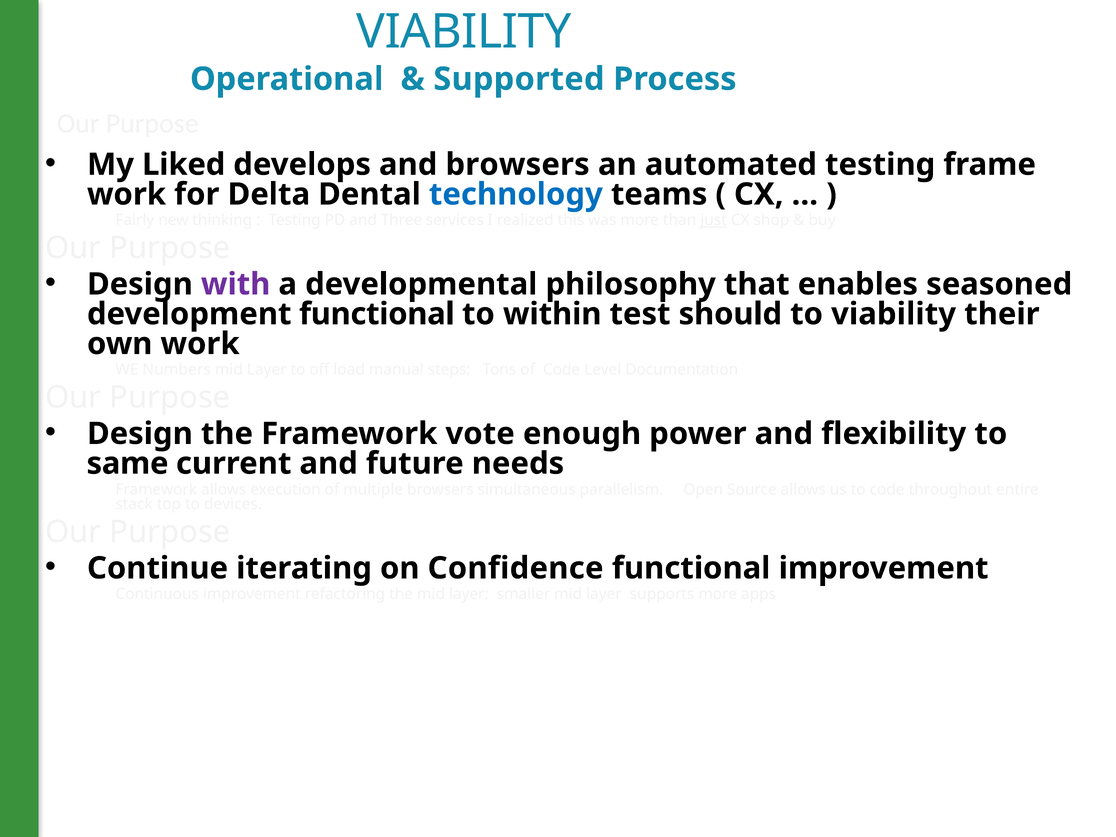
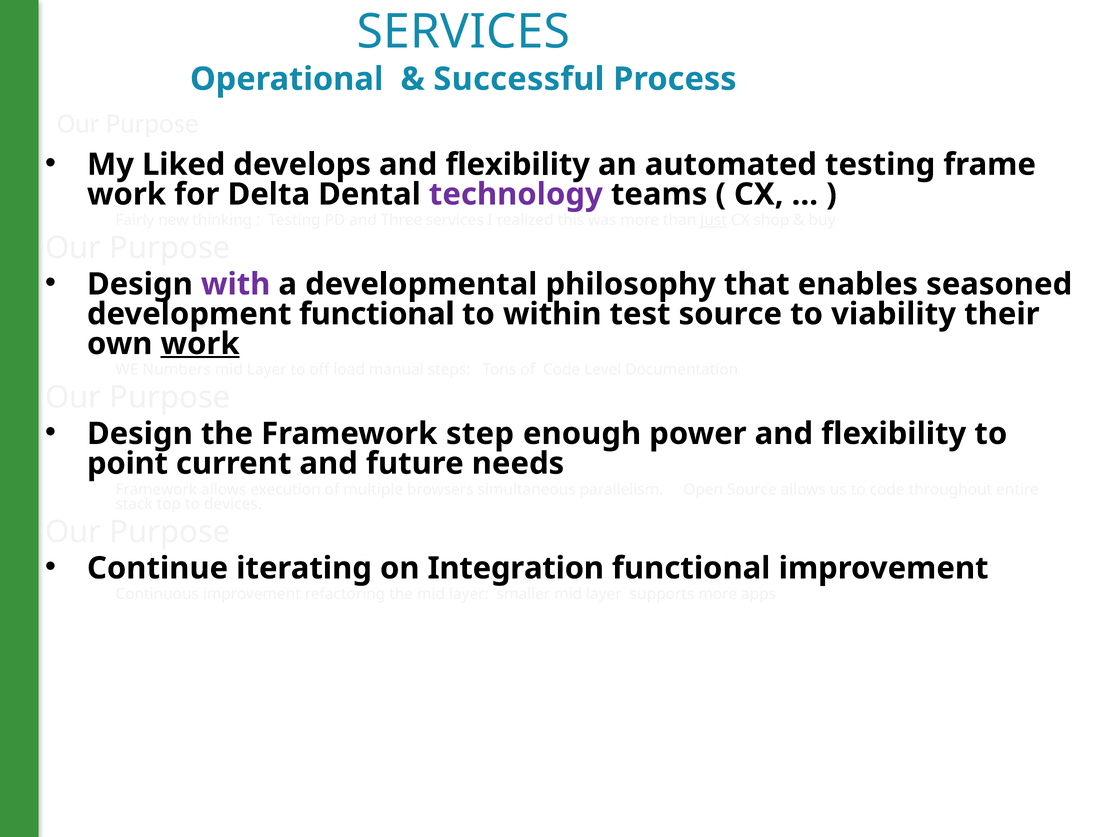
VIABILITY at (464, 32): VIABILITY -> SERVICES
Supported: Supported -> Successful
develops and browsers: browsers -> flexibility
technology colour: blue -> purple
test should: should -> source
work at (200, 344) underline: none -> present
vote: vote -> step
same: same -> point
Confidence: Confidence -> Integration
